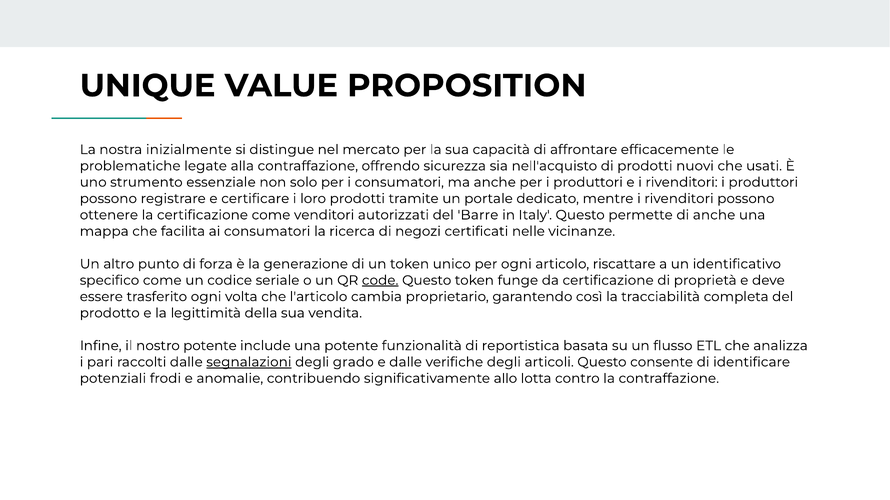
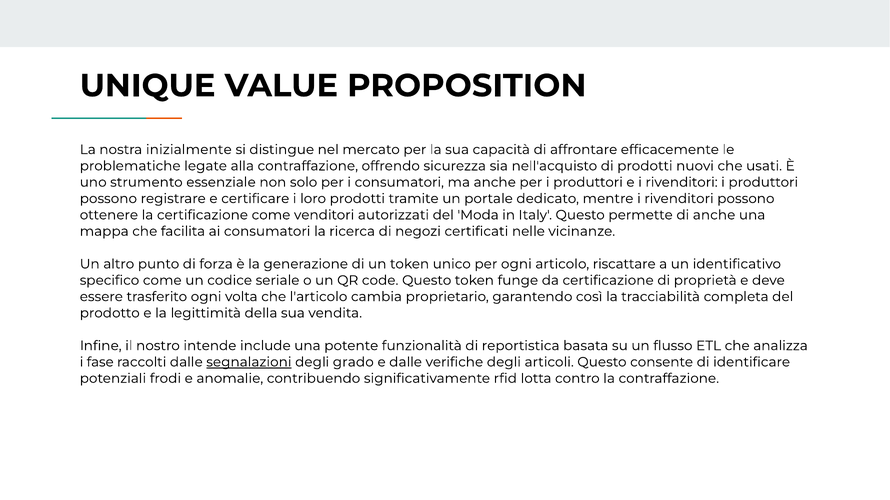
Barre: Barre -> Moda
code underline: present -> none
nostro potente: potente -> intende
pari: pari -> fase
allo: allo -> rfid
